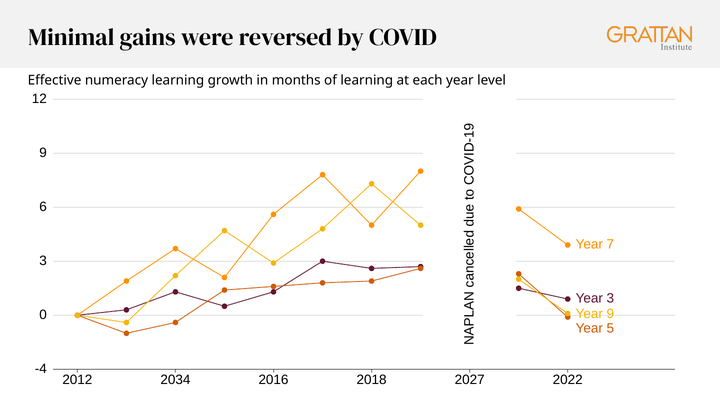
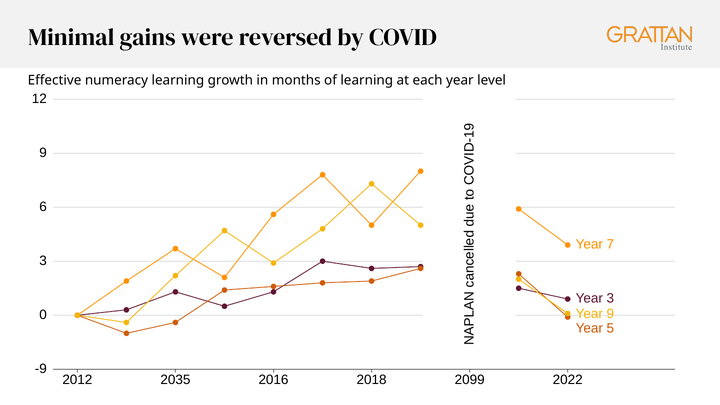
-4: -4 -> -9
2034: 2034 -> 2035
2027: 2027 -> 2099
